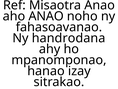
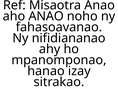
handrodana: handrodana -> nifidiananao
